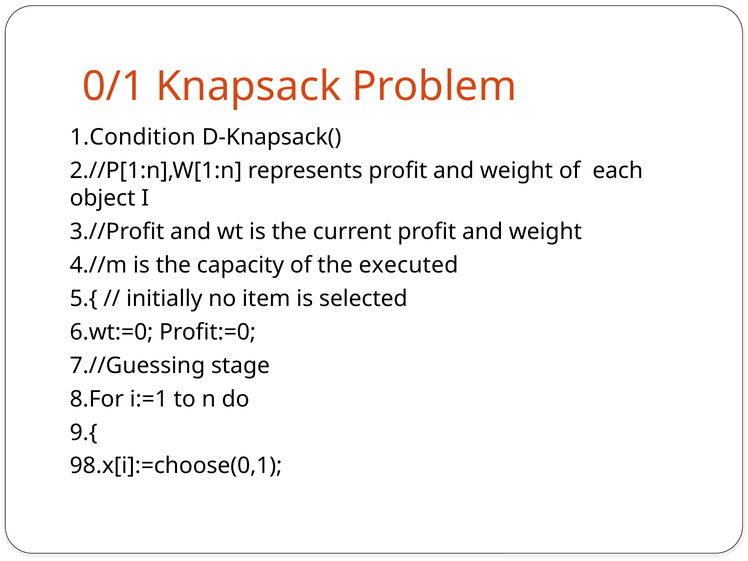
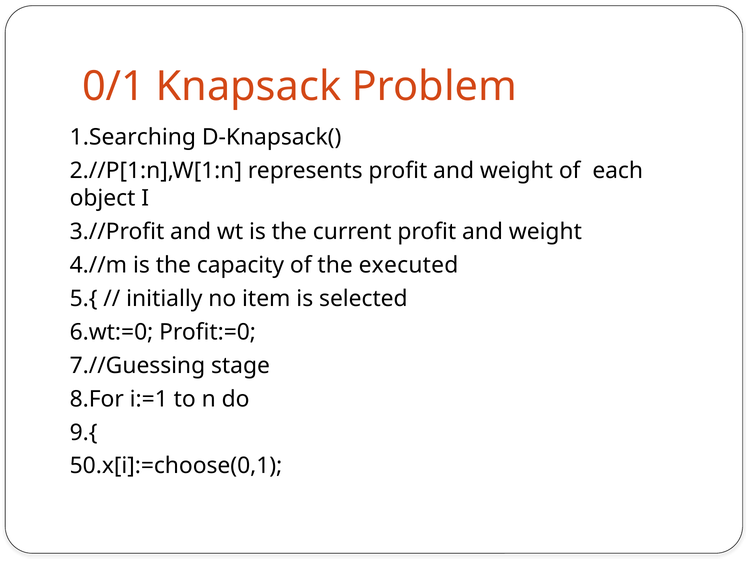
1.Condition: 1.Condition -> 1.Searching
98.x[i]:=choose(0,1: 98.x[i]:=choose(0,1 -> 50.x[i]:=choose(0,1
